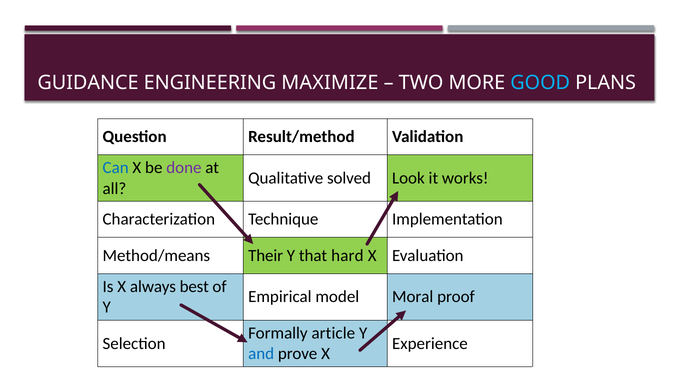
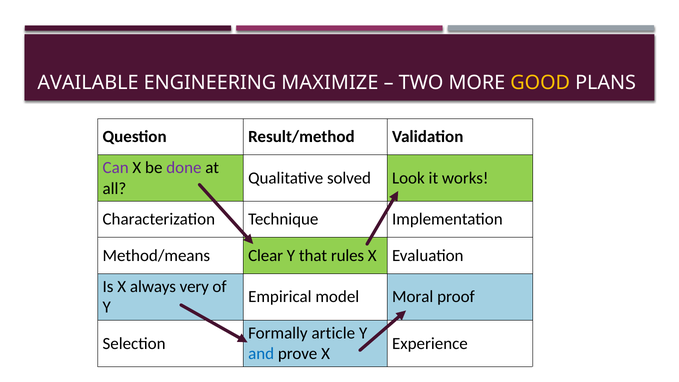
GUIDANCE: GUIDANCE -> AVAILABLE
GOOD colour: light blue -> yellow
Can colour: blue -> purple
Their: Their -> Clear
hard: hard -> rules
best: best -> very
